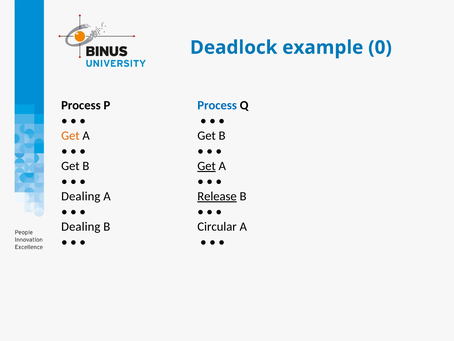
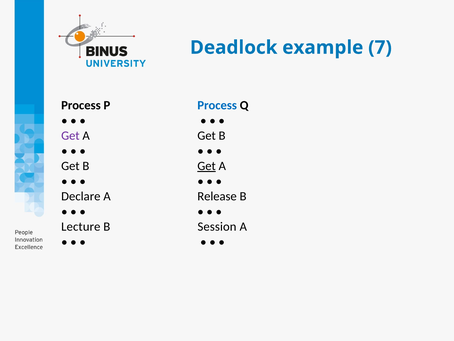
0: 0 -> 7
Get at (70, 136) colour: orange -> purple
Dealing at (81, 196): Dealing -> Declare
Release underline: present -> none
Dealing at (81, 226): Dealing -> Lecture
Circular: Circular -> Session
